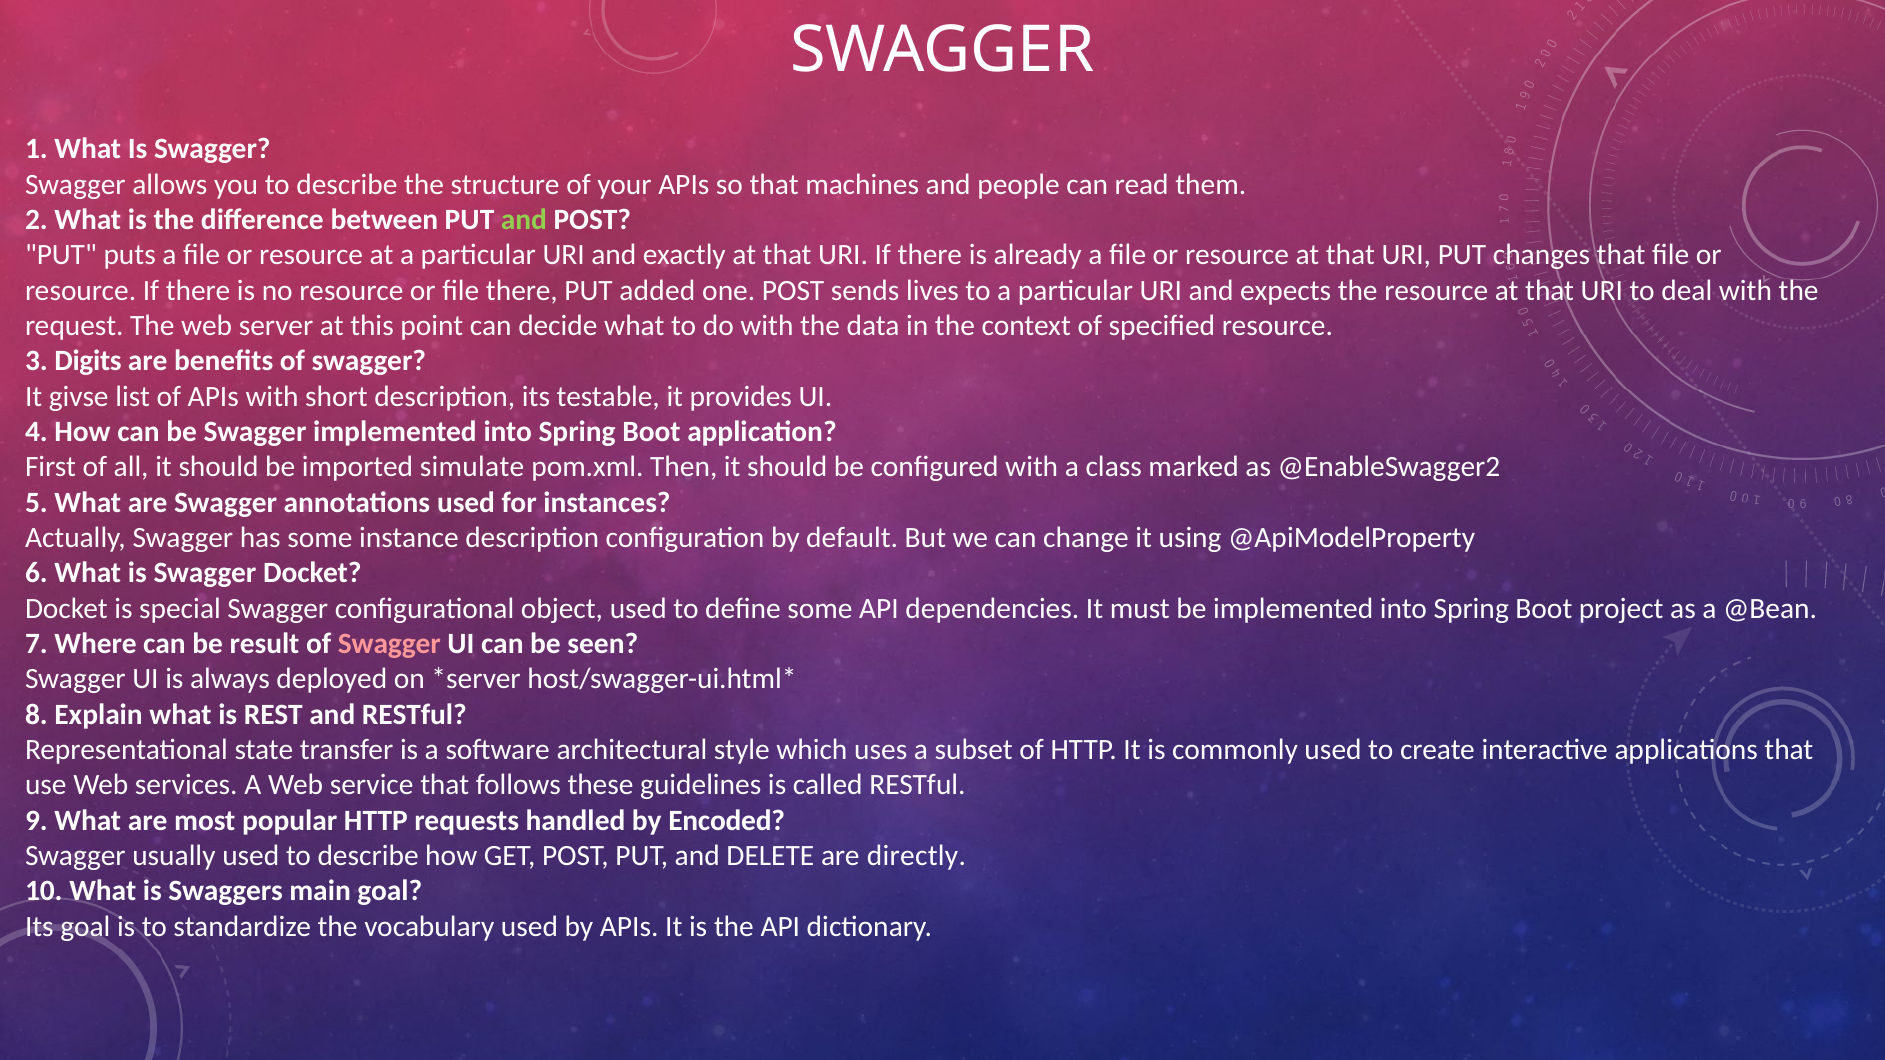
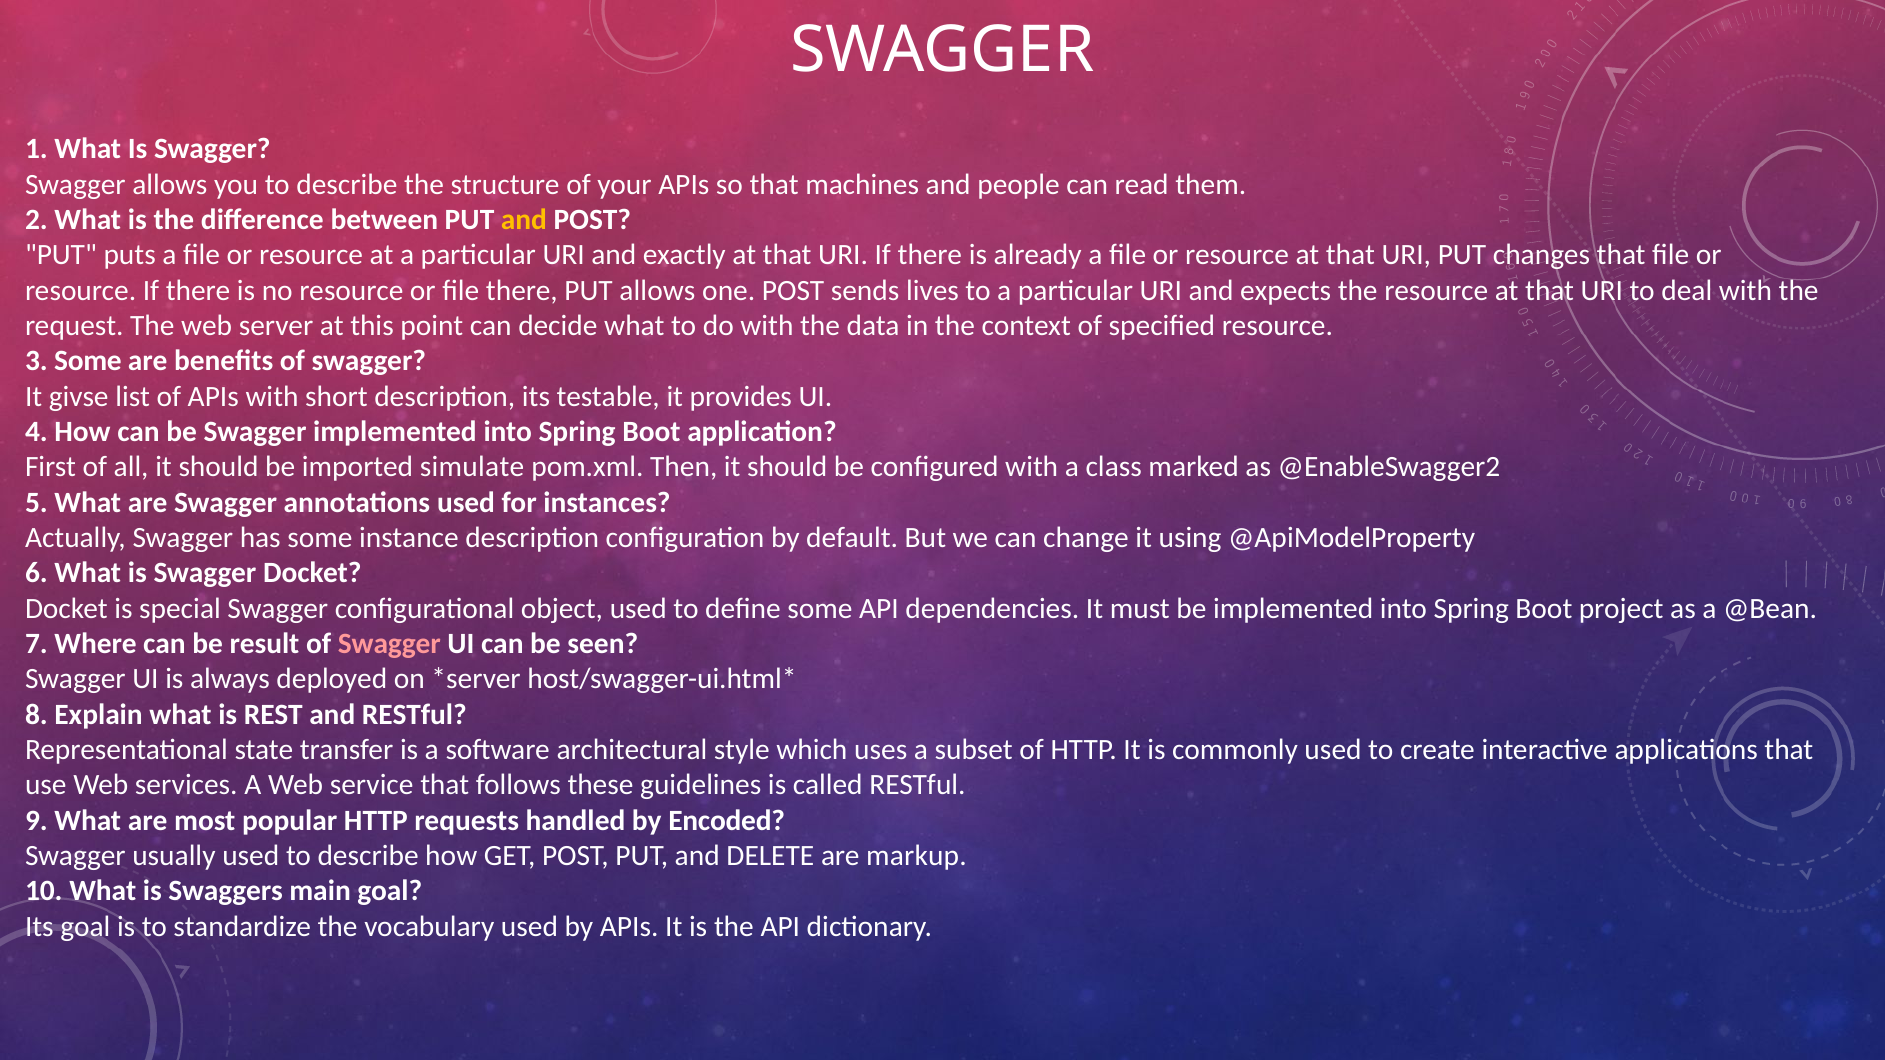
and at (524, 220) colour: light green -> yellow
PUT added: added -> allows
3 Digits: Digits -> Some
directly: directly -> markup
